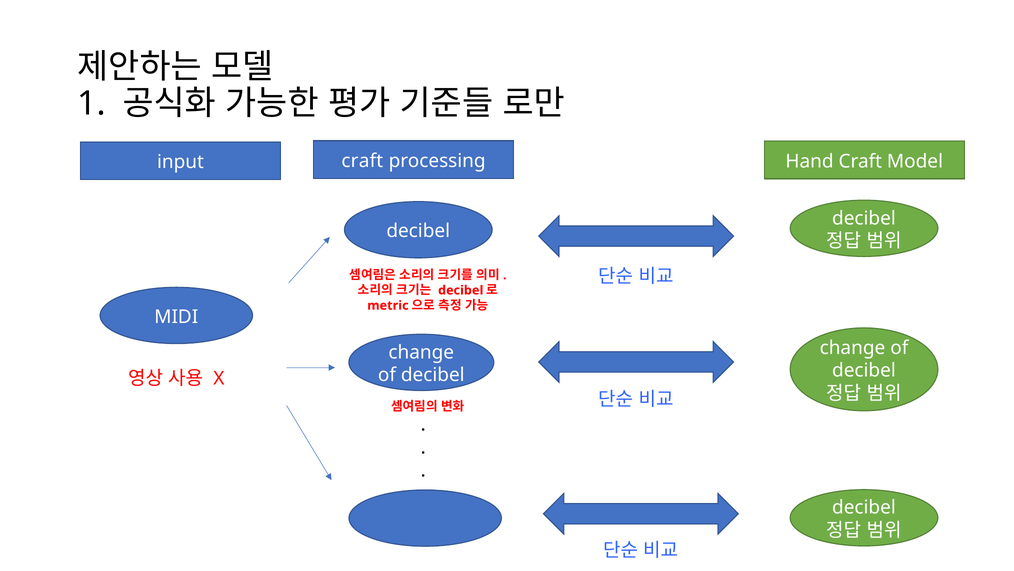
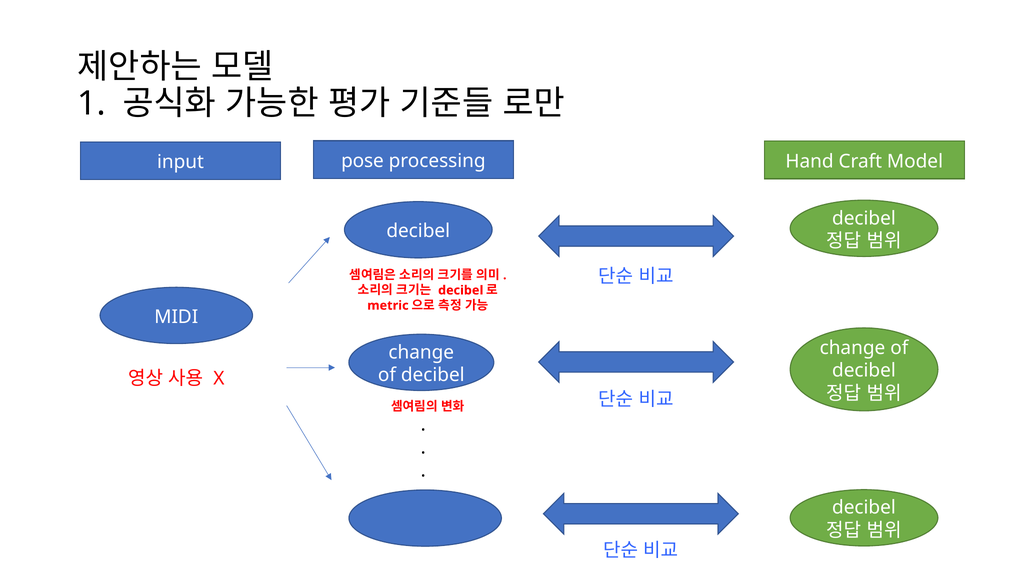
input craft: craft -> pose
